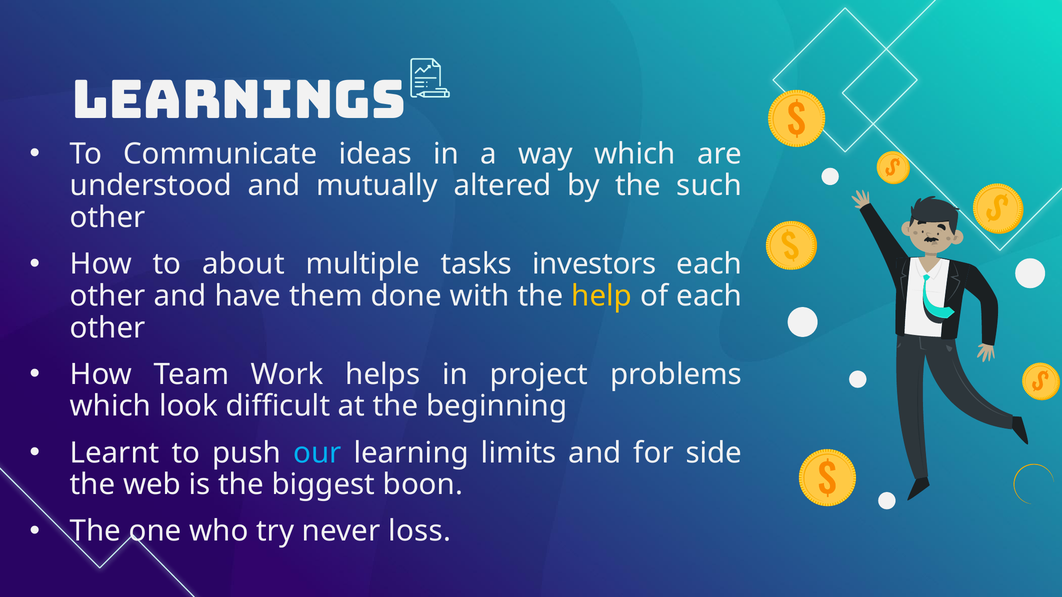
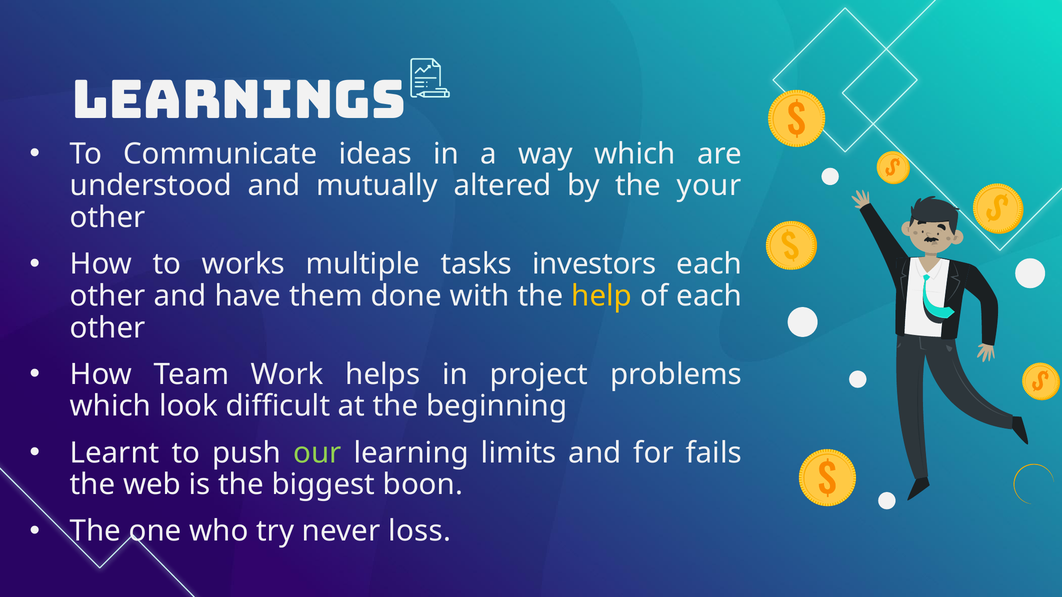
such: such -> your
about: about -> works
our colour: light blue -> light green
side: side -> fails
